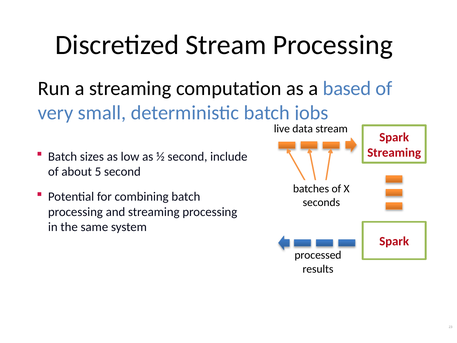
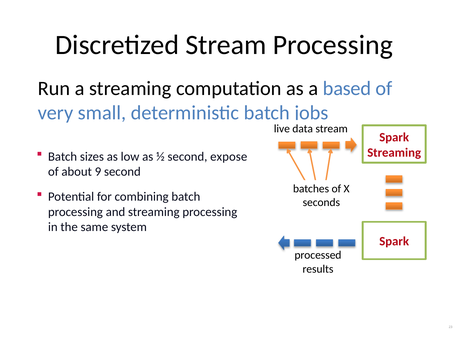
include: include -> expose
5: 5 -> 9
